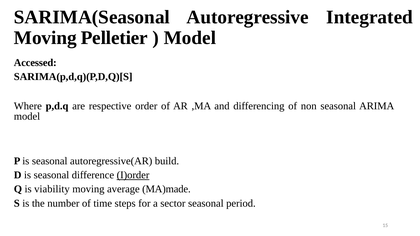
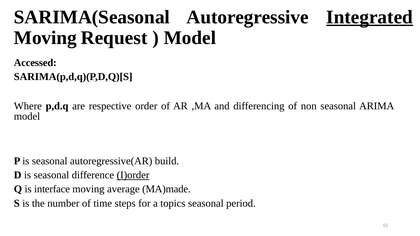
Integrated underline: none -> present
Pelletier: Pelletier -> Request
viability: viability -> interface
sector: sector -> topics
